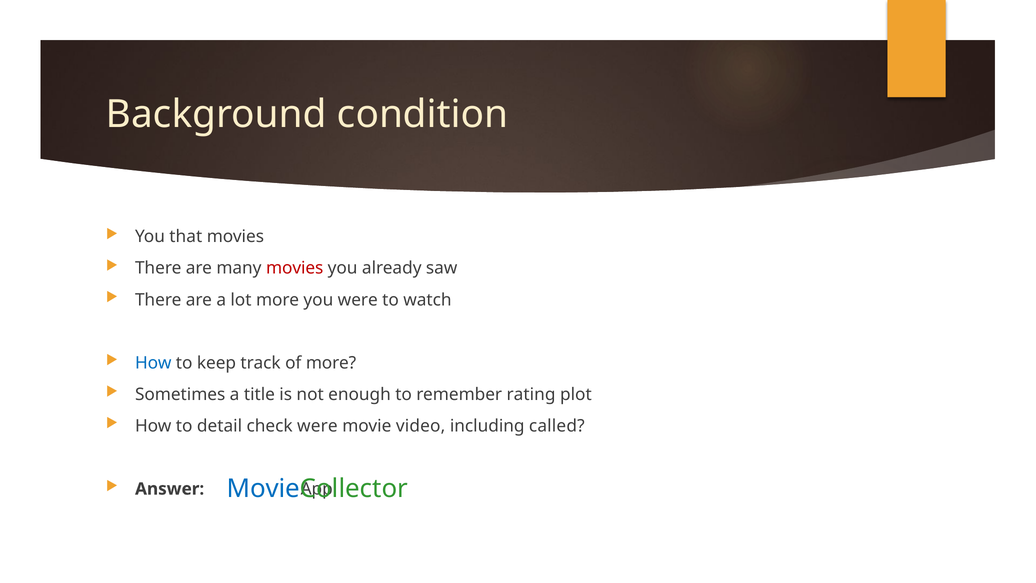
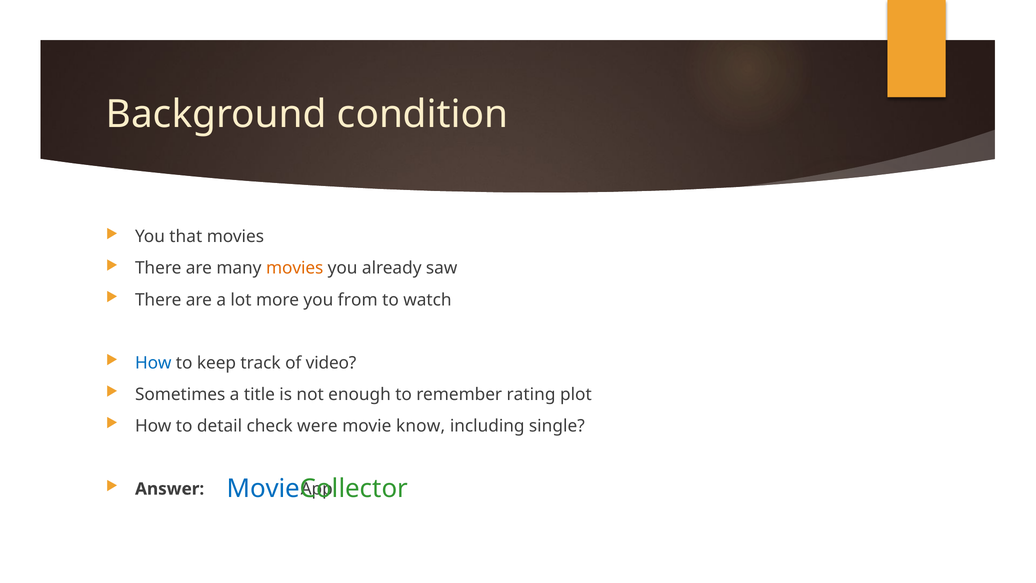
movies at (295, 268) colour: red -> orange
you were: were -> from
of more: more -> video
video: video -> know
called: called -> single
